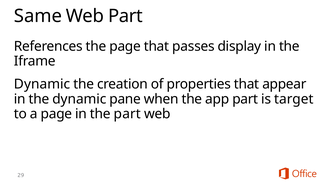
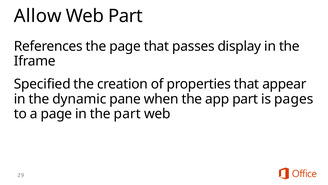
Same: Same -> Allow
Dynamic at (42, 84): Dynamic -> Specified
target: target -> pages
